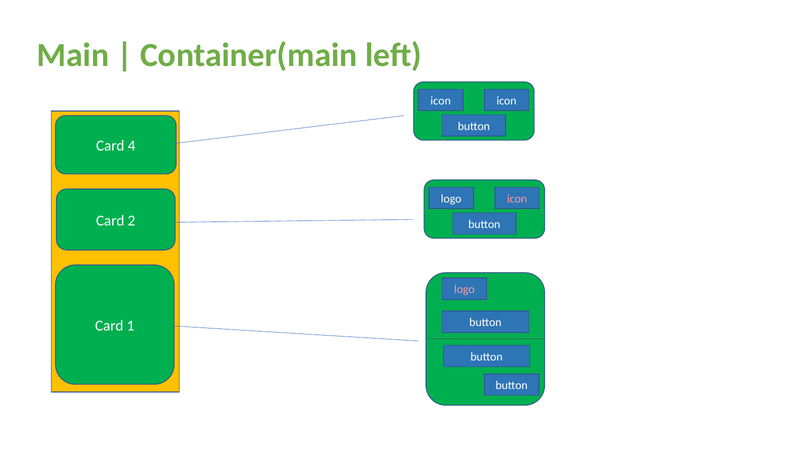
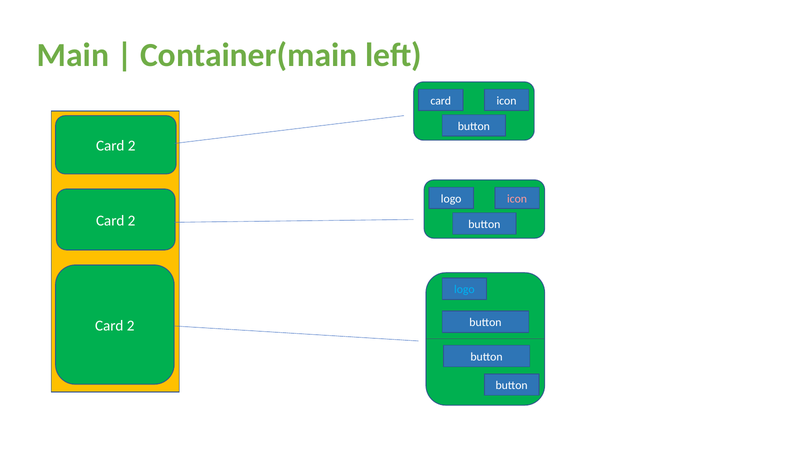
icon at (441, 101): icon -> card
4 at (132, 146): 4 -> 2
logo at (464, 290) colour: pink -> light blue
1 at (131, 326): 1 -> 2
